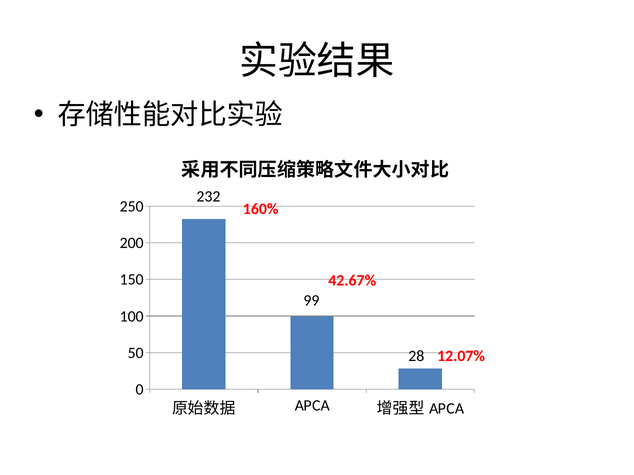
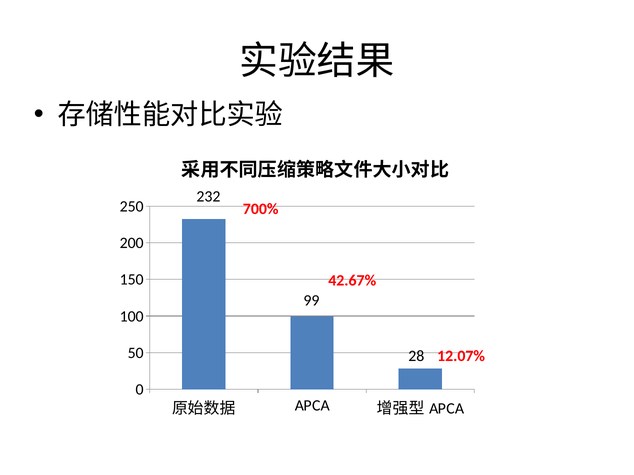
160%: 160% -> 700%
